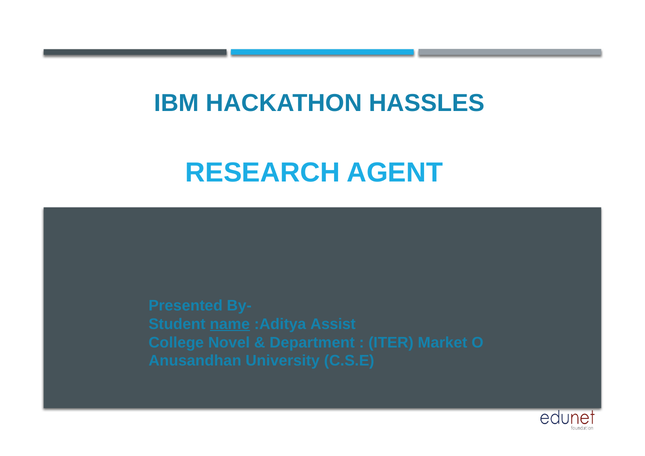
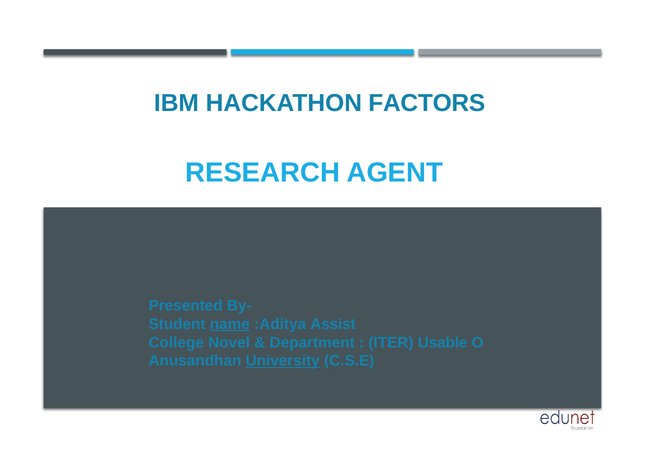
HASSLES: HASSLES -> FACTORS
Market: Market -> Usable
University underline: none -> present
